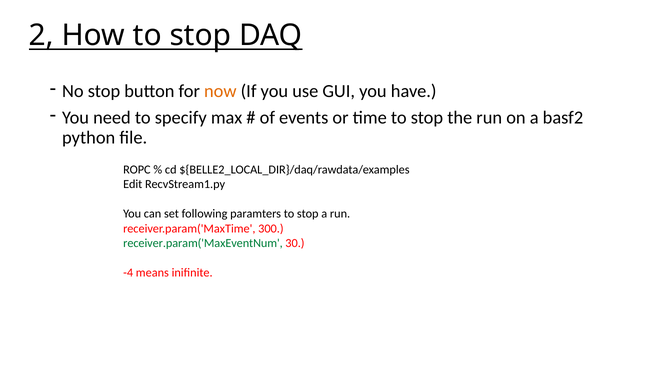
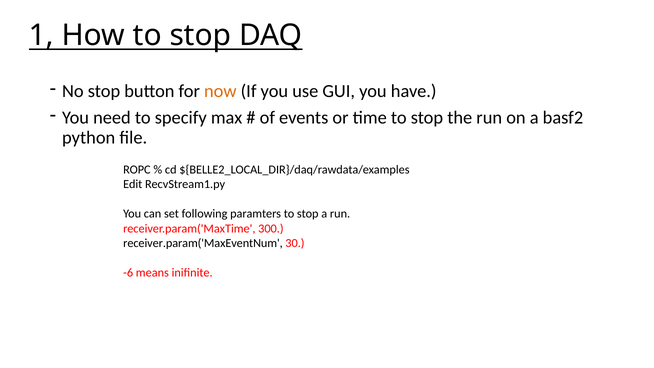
2: 2 -> 1
receiver.param('MaxEventNum colour: green -> black
-4: -4 -> -6
